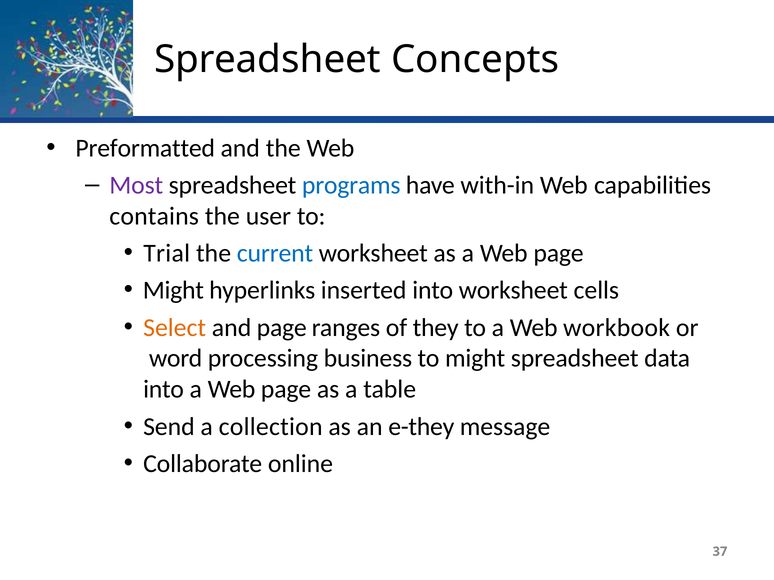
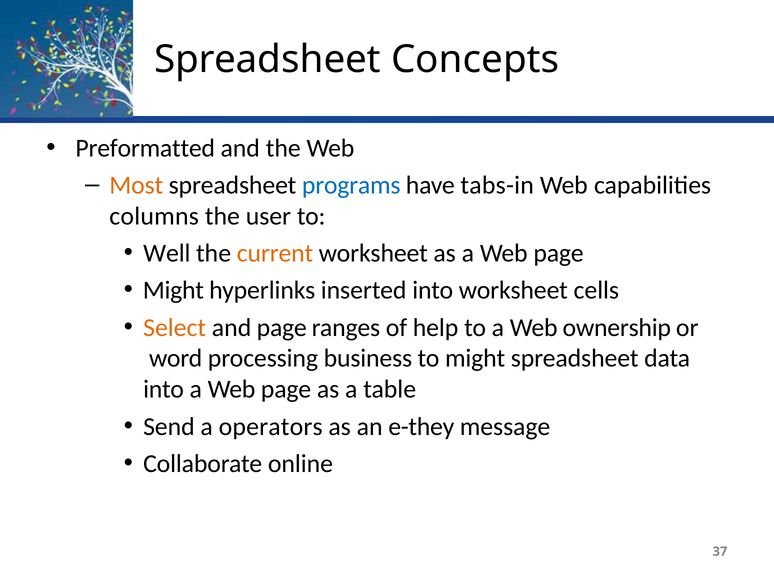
Most colour: purple -> orange
with-in: with-in -> tabs-in
contains: contains -> columns
Trial: Trial -> Well
current colour: blue -> orange
they: they -> help
workbook: workbook -> ownership
collection: collection -> operators
